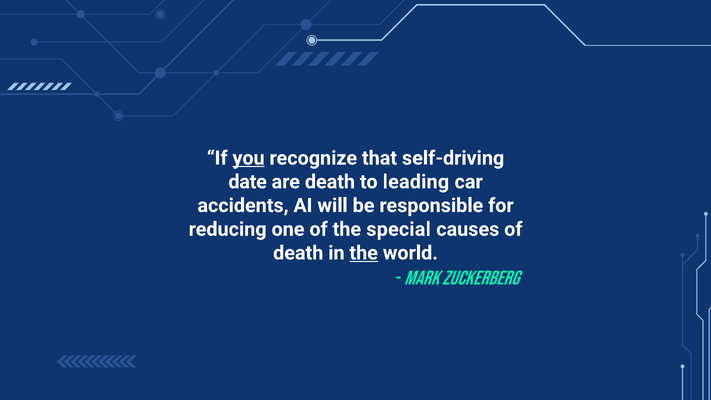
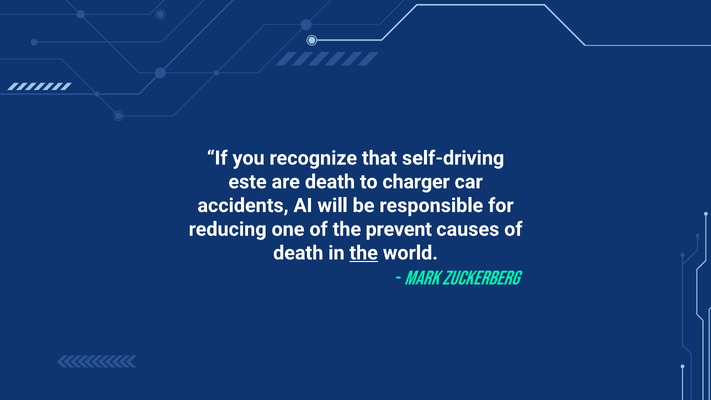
you underline: present -> none
date: date -> este
leading: leading -> charger
special: special -> prevent
